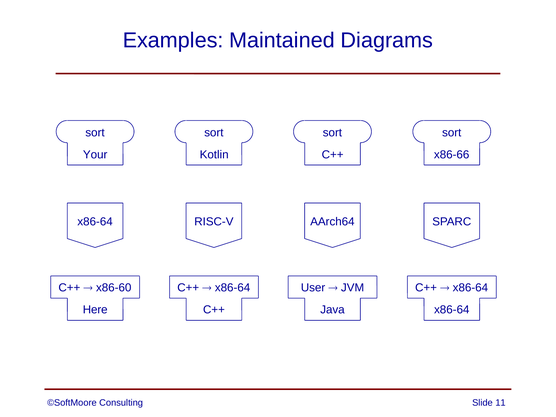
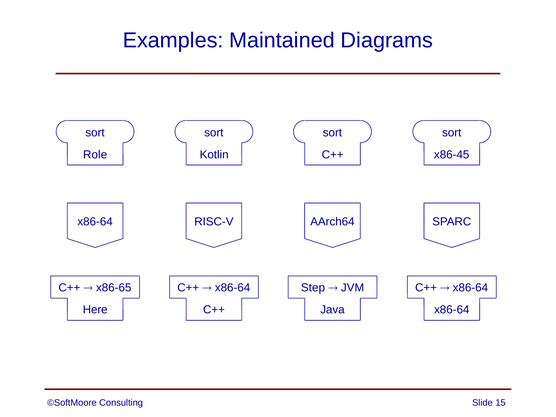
Your: Your -> Role
x86-66: x86-66 -> x86-45
x86-60: x86-60 -> x86-65
User: User -> Step
11: 11 -> 15
